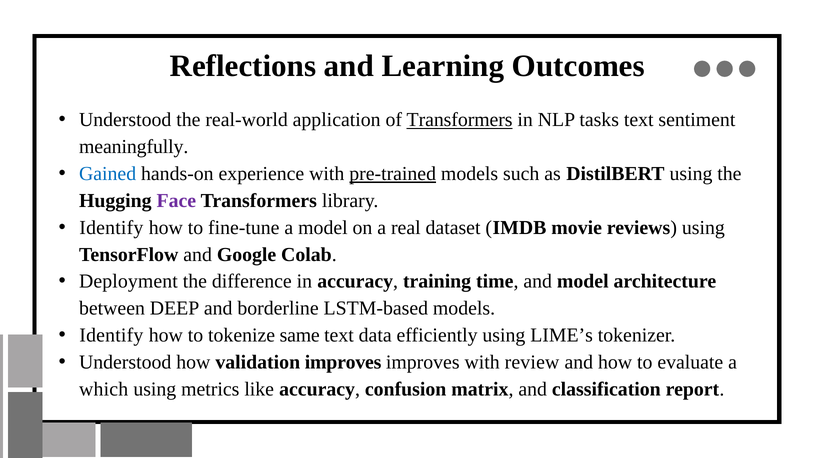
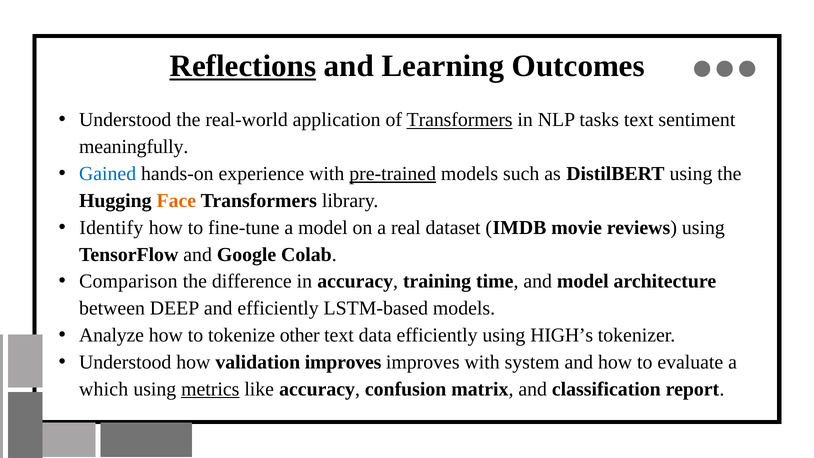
Reflections underline: none -> present
Face colour: purple -> orange
Deployment: Deployment -> Comparison
and borderline: borderline -> efficiently
Identify at (111, 335): Identify -> Analyze
same: same -> other
LIME’s: LIME’s -> HIGH’s
review: review -> system
metrics underline: none -> present
